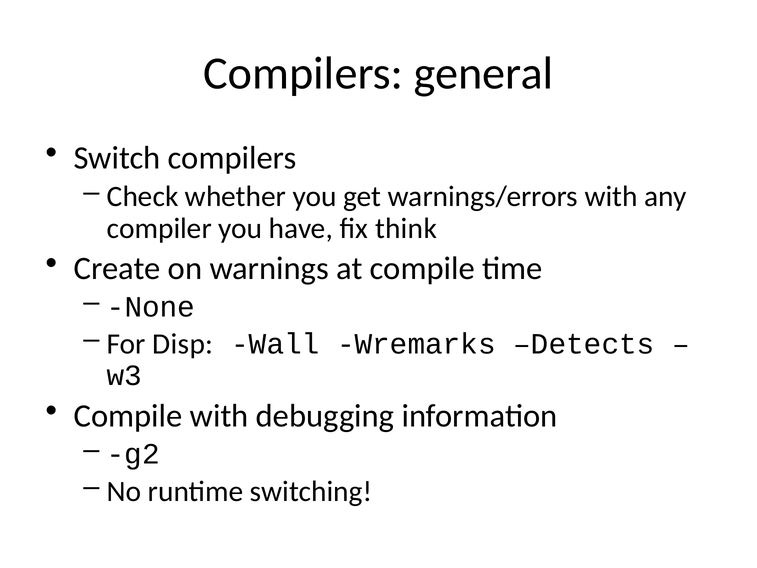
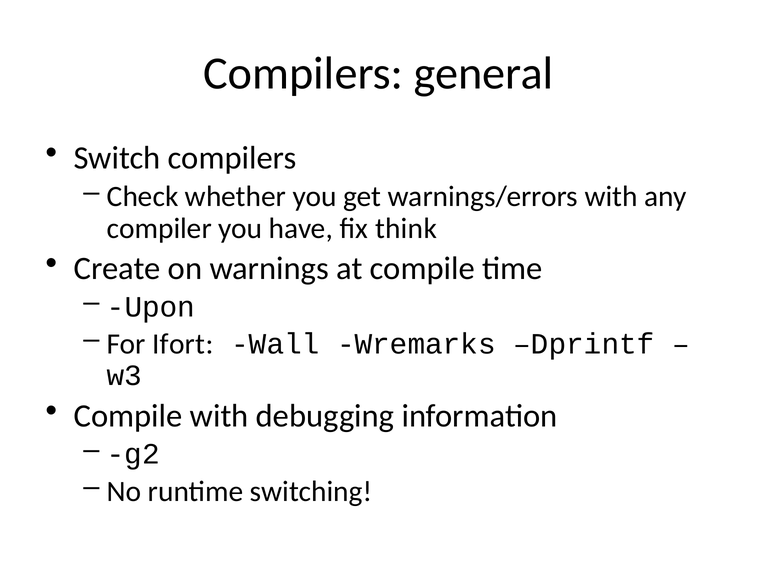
None: None -> Upon
Disp: Disp -> Ifort
Detects: Detects -> Dprintf
